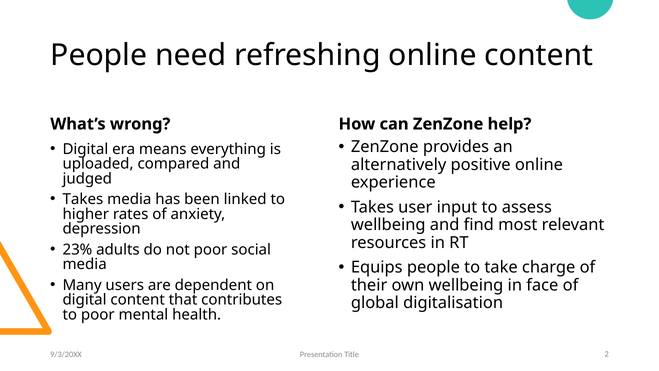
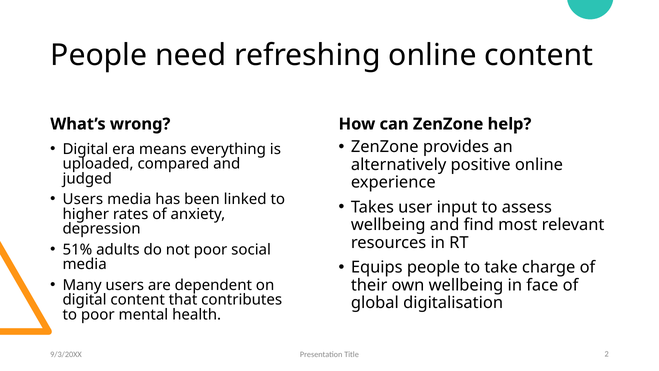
Takes at (83, 199): Takes -> Users
23%: 23% -> 51%
